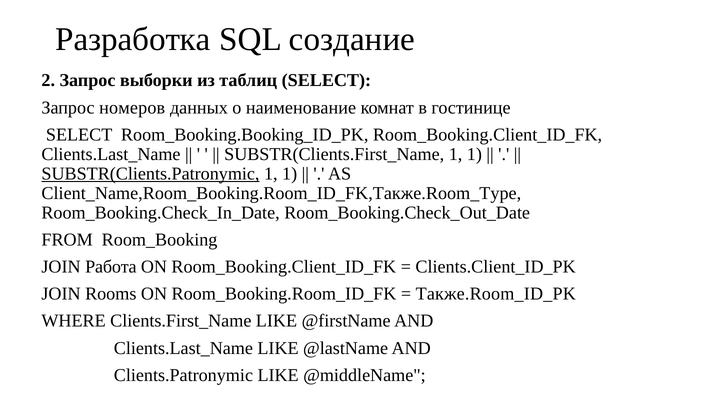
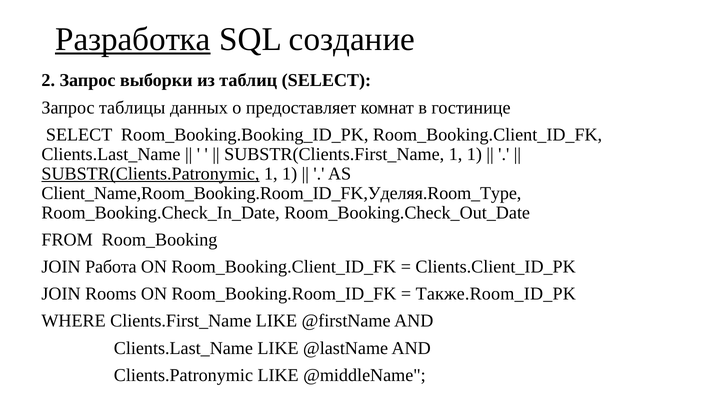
Разработка underline: none -> present
номеров: номеров -> таблицы
наименование: наименование -> предоставляет
Client_Name,Room_Booking.Room_ID_FK,Также.Room_Type: Client_Name,Room_Booking.Room_ID_FK,Также.Room_Type -> Client_Name,Room_Booking.Room_ID_FK,Уделяя.Room_Type
